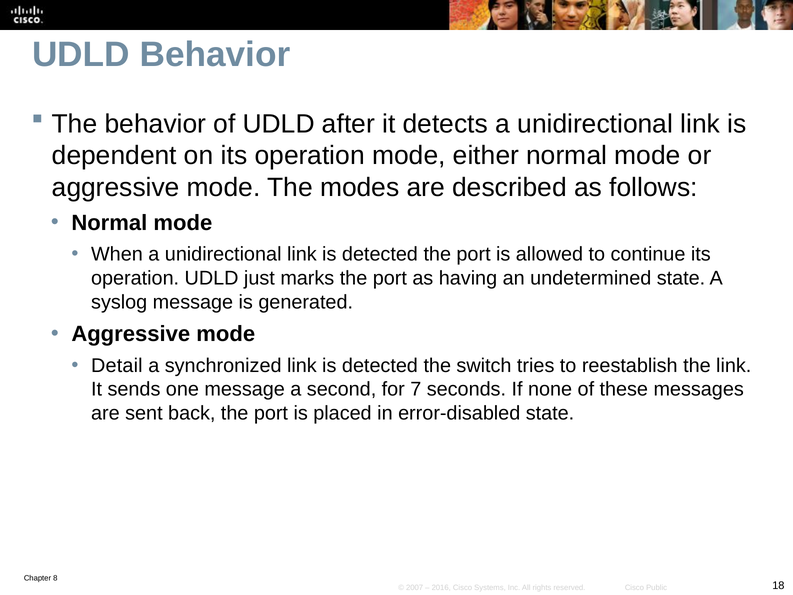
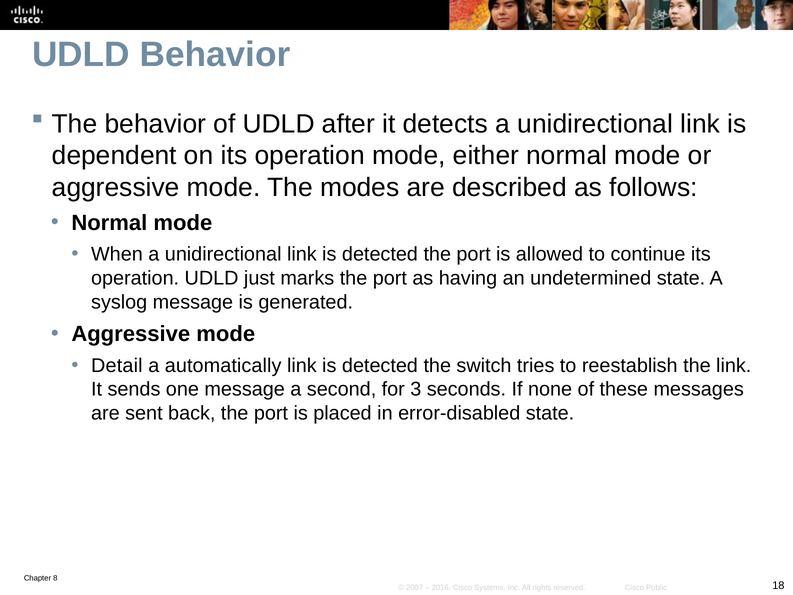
synchronized: synchronized -> automatically
7: 7 -> 3
